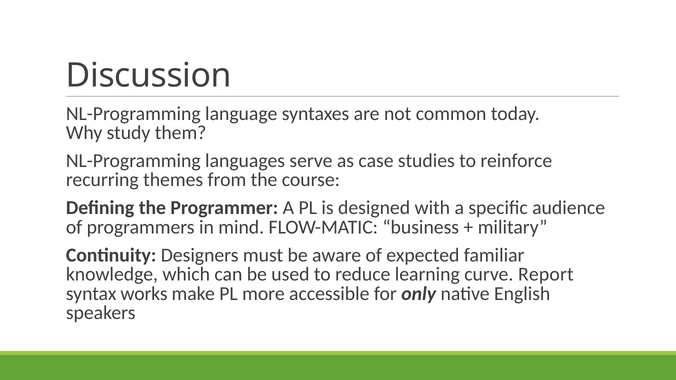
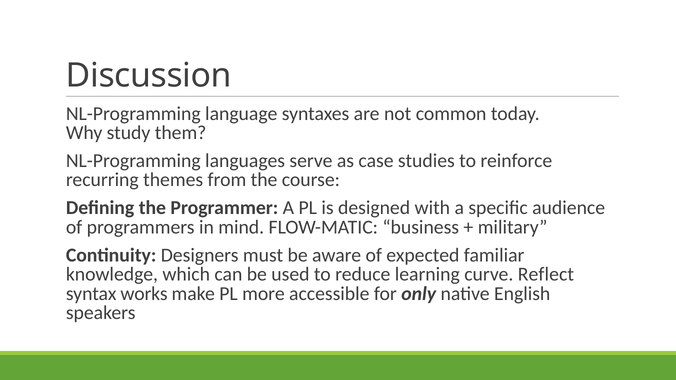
Report: Report -> Reflect
